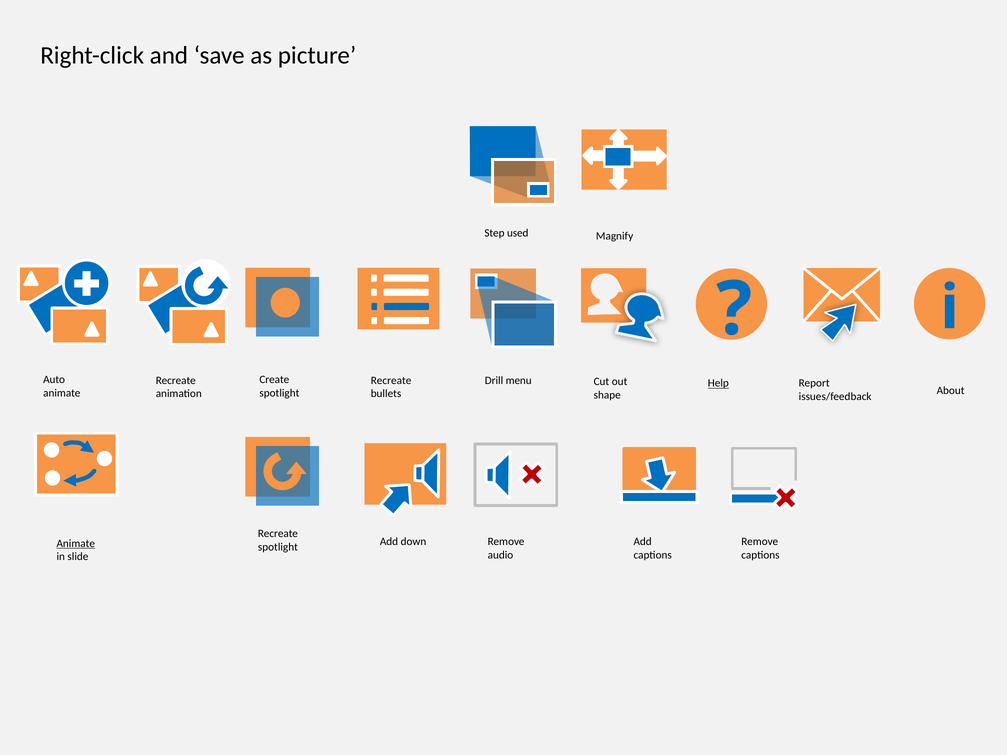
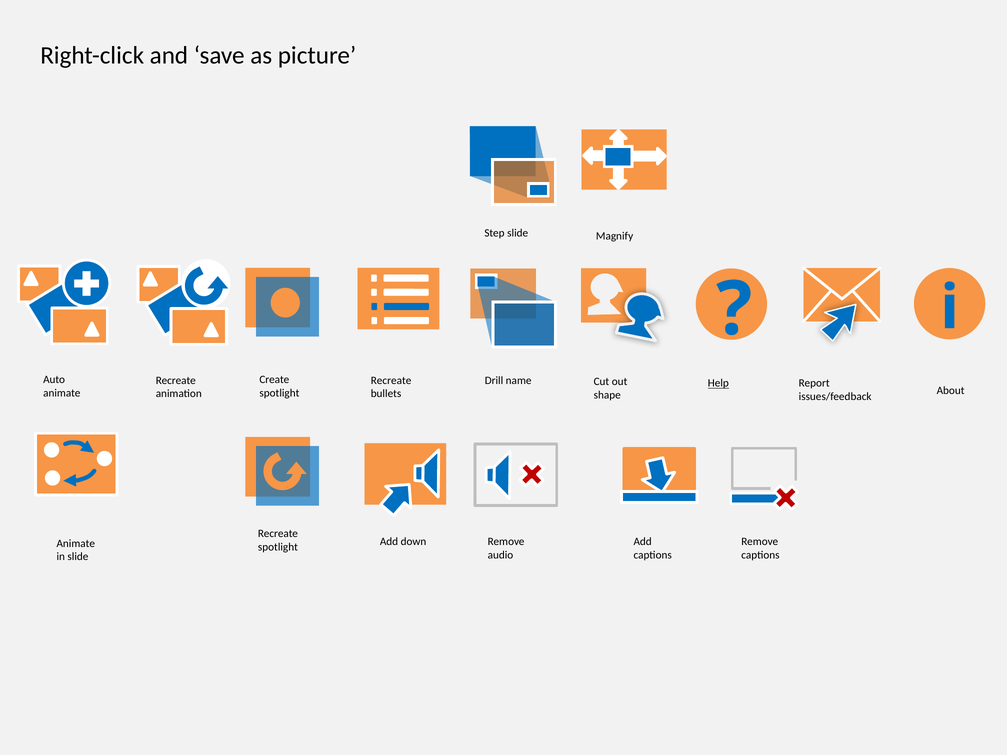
Step used: used -> slide
menu: menu -> name
Animate at (76, 544) underline: present -> none
